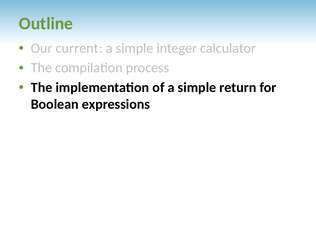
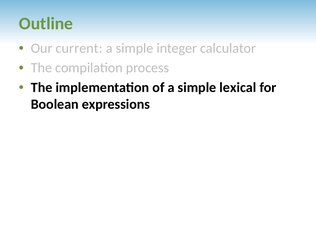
return: return -> lexical
